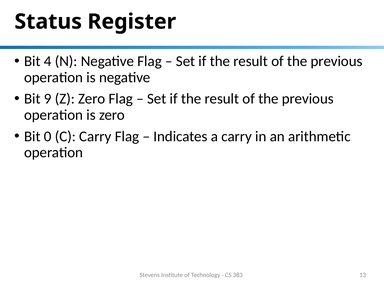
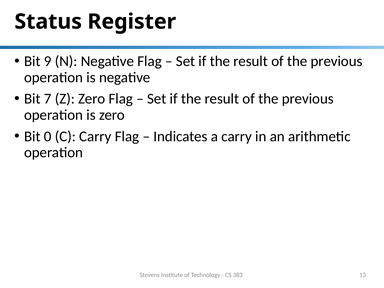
4: 4 -> 9
9: 9 -> 7
